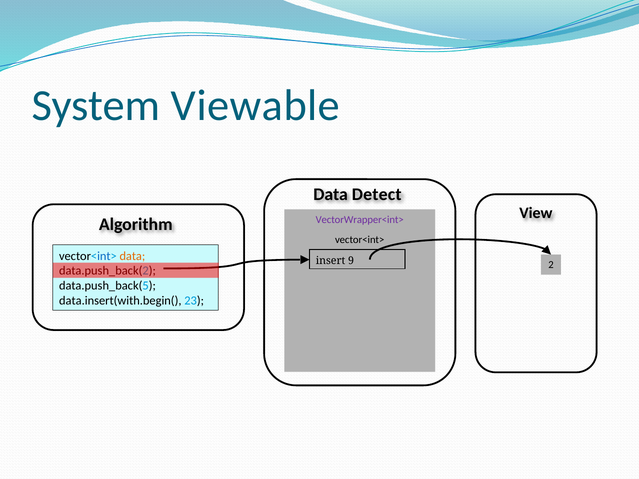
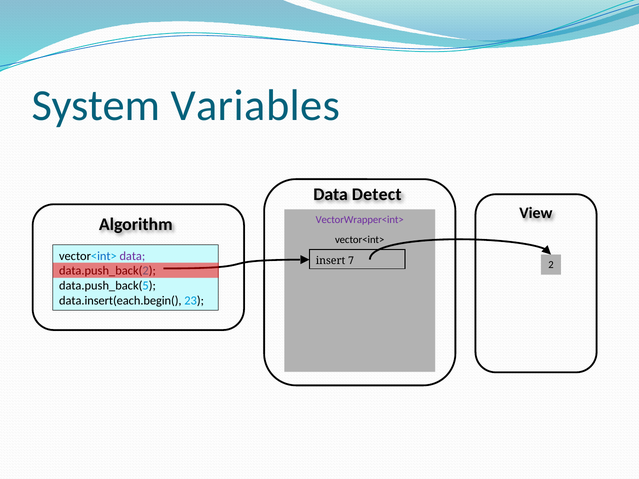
Viewable: Viewable -> Variables
data at (132, 256) colour: orange -> purple
9: 9 -> 7
data.insert(with.begin(: data.insert(with.begin( -> data.insert(each.begin(
